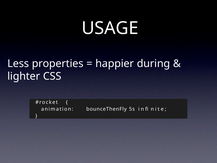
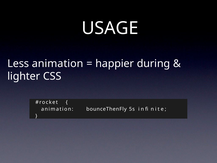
Less properties: properties -> animation
